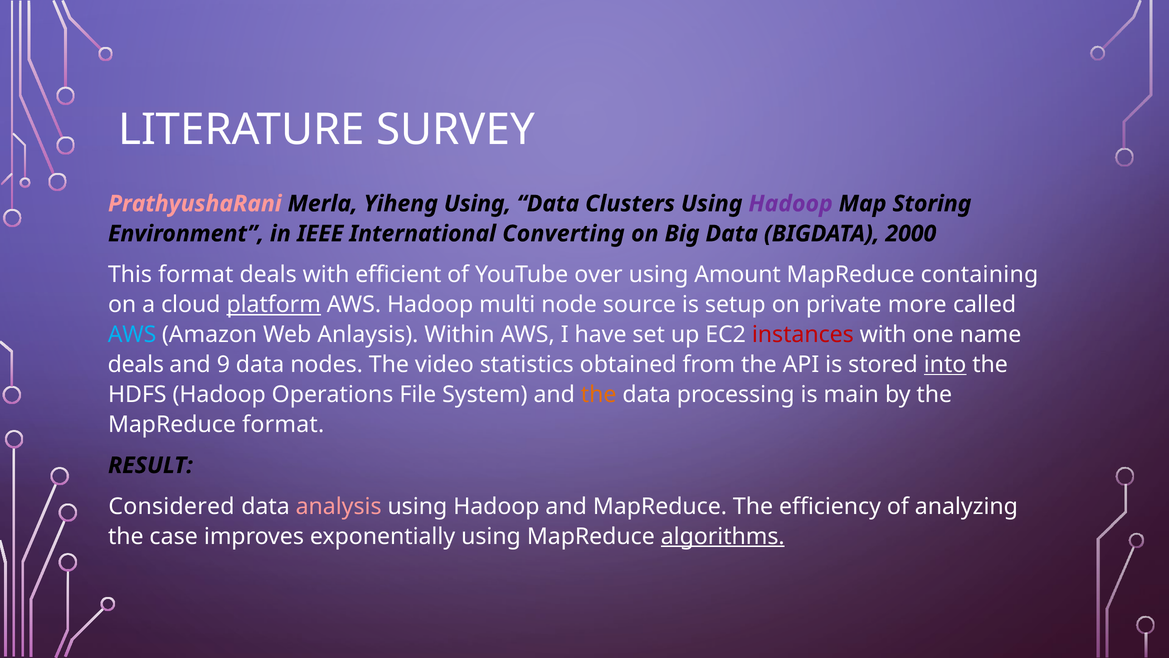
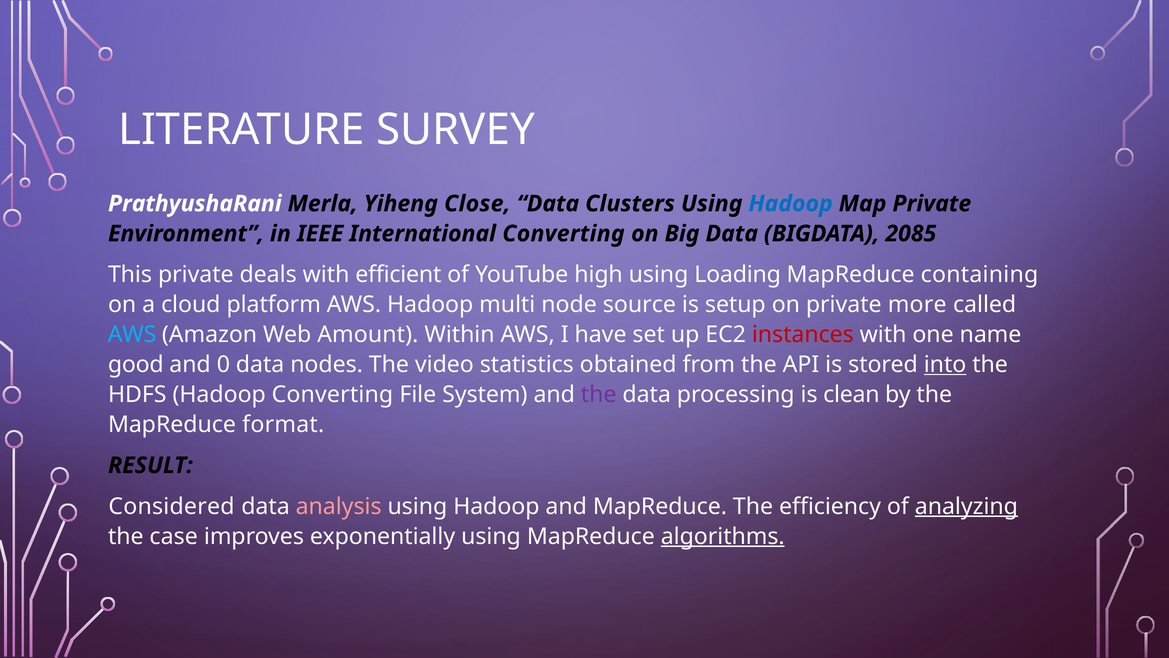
PrathyushaRani colour: pink -> white
Yiheng Using: Using -> Close
Hadoop at (791, 204) colour: purple -> blue
Map Storing: Storing -> Private
2000: 2000 -> 2085
This format: format -> private
over: over -> high
Amount: Amount -> Loading
platform underline: present -> none
Anlaysis: Anlaysis -> Amount
deals at (136, 364): deals -> good
9: 9 -> 0
Hadoop Operations: Operations -> Converting
the at (599, 394) colour: orange -> purple
main: main -> clean
analyzing underline: none -> present
